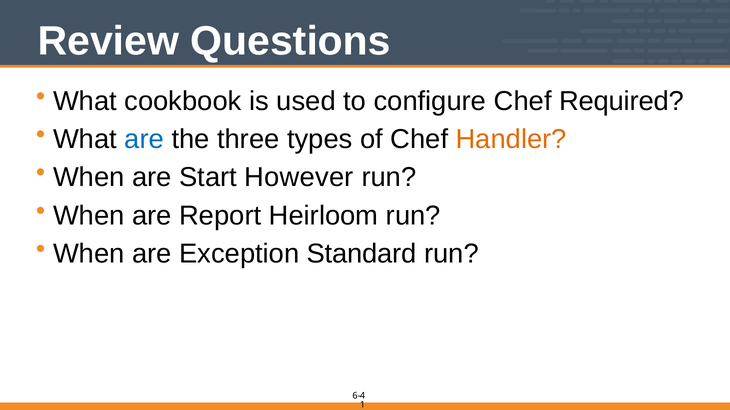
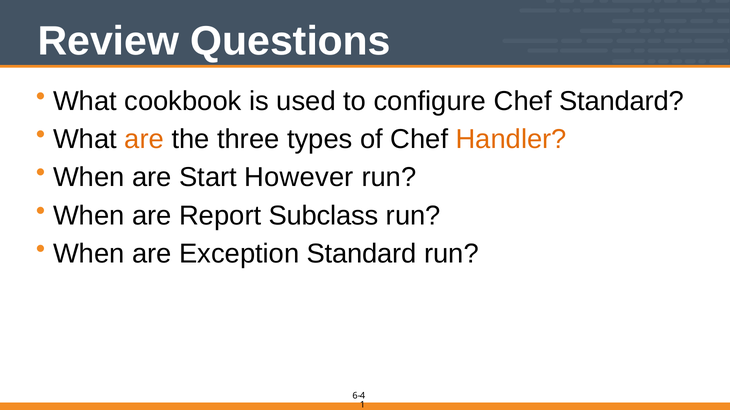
Chef Required: Required -> Standard
are at (144, 139) colour: blue -> orange
Heirloom: Heirloom -> Subclass
